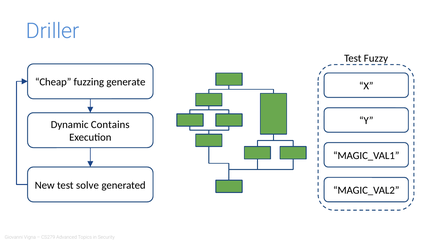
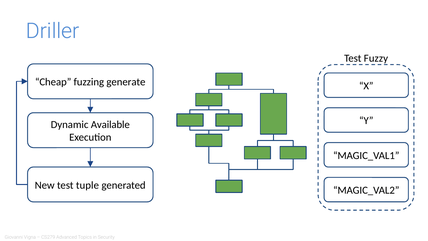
Contains: Contains -> Available
solve: solve -> tuple
